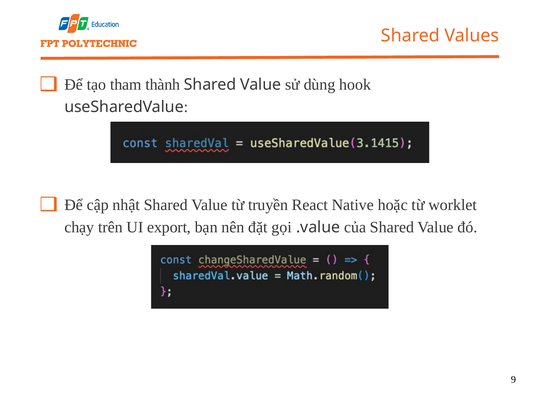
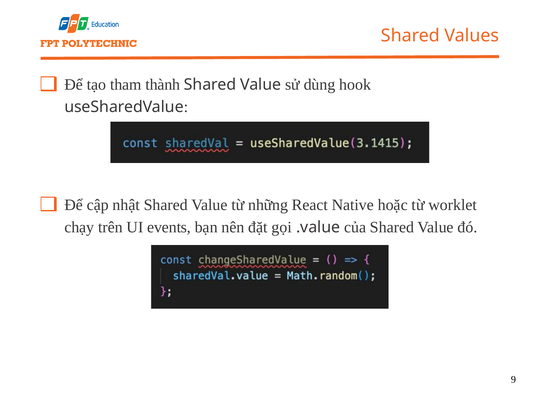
truyền: truyền -> những
export: export -> events
